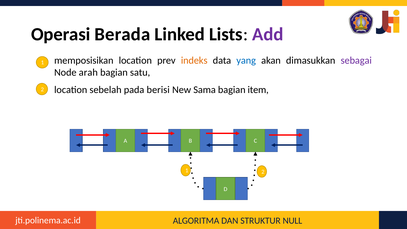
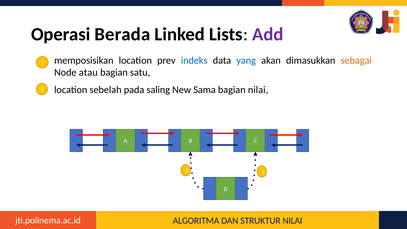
indeks colour: orange -> blue
sebagai colour: purple -> orange
arah: arah -> atau
berisi: berisi -> saling
bagian item: item -> nilai
NULL at (292, 221): NULL -> NILAI
